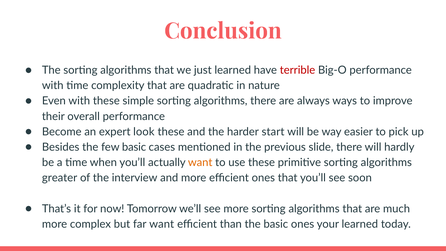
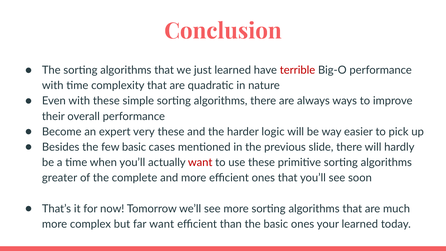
look: look -> very
start: start -> logic
want at (200, 162) colour: orange -> red
interview: interview -> complete
